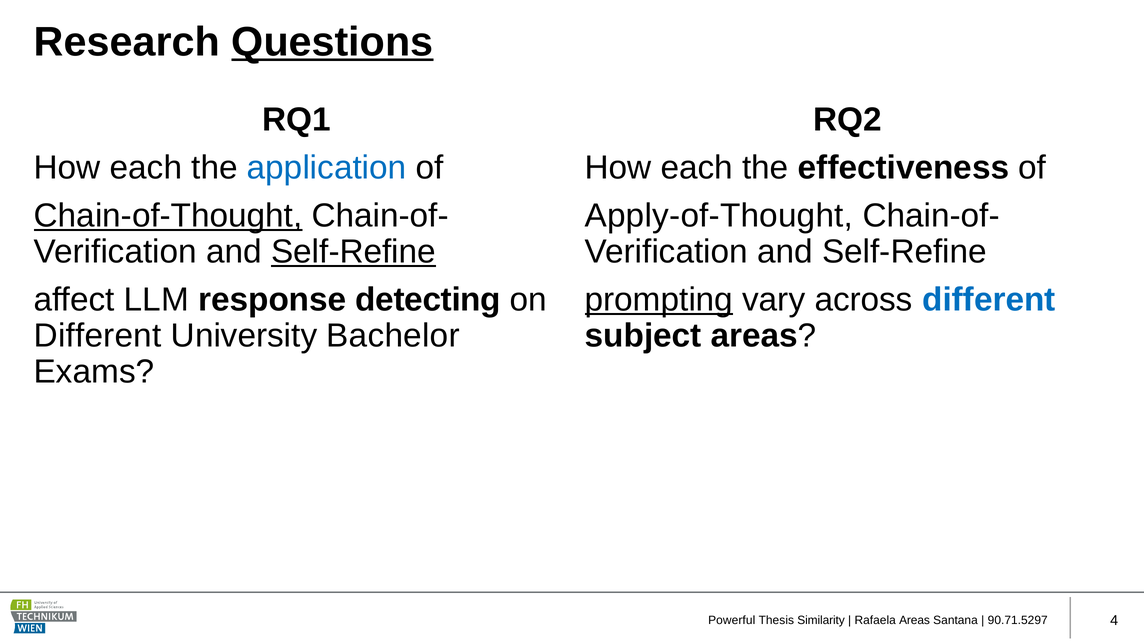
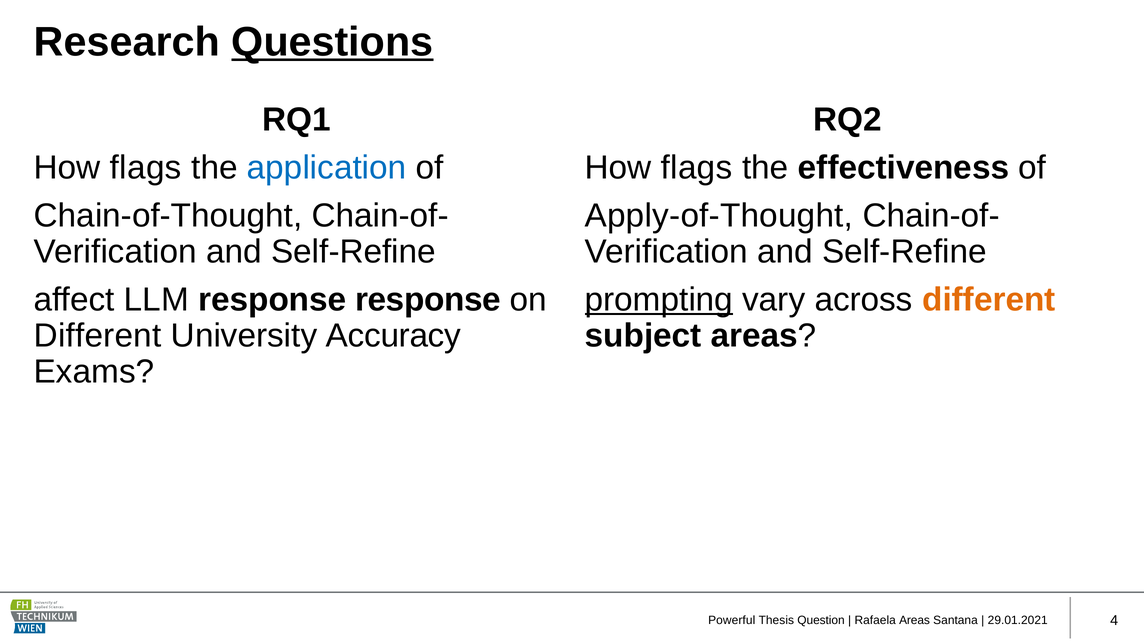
each at (146, 168): each -> flags
each at (697, 168): each -> flags
Chain-of-Thought underline: present -> none
Self-Refine at (354, 252) underline: present -> none
response detecting: detecting -> response
different at (989, 299) colour: blue -> orange
Bachelor: Bachelor -> Accuracy
Similarity: Similarity -> Question
90.71.5297: 90.71.5297 -> 29.01.2021
